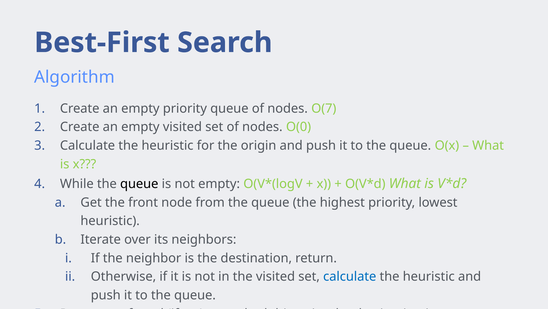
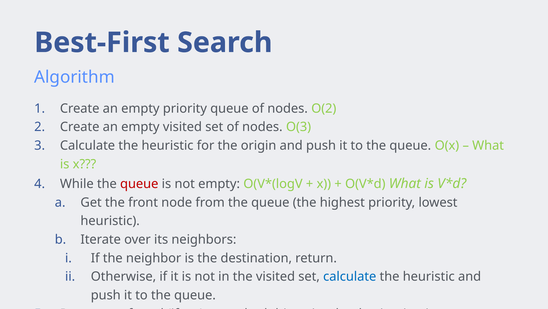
O(7: O(7 -> O(2
O(0: O(0 -> O(3
queue at (139, 183) colour: black -> red
